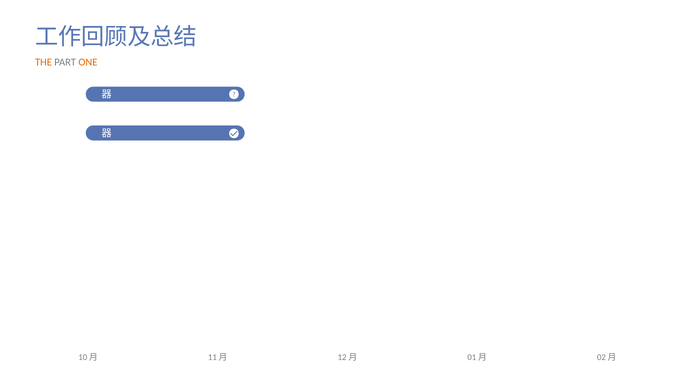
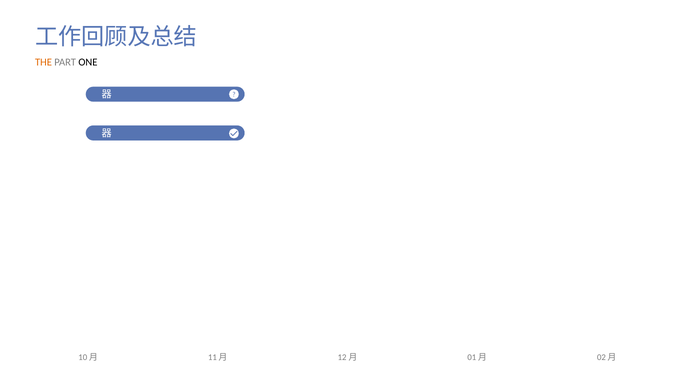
ONE colour: orange -> black
